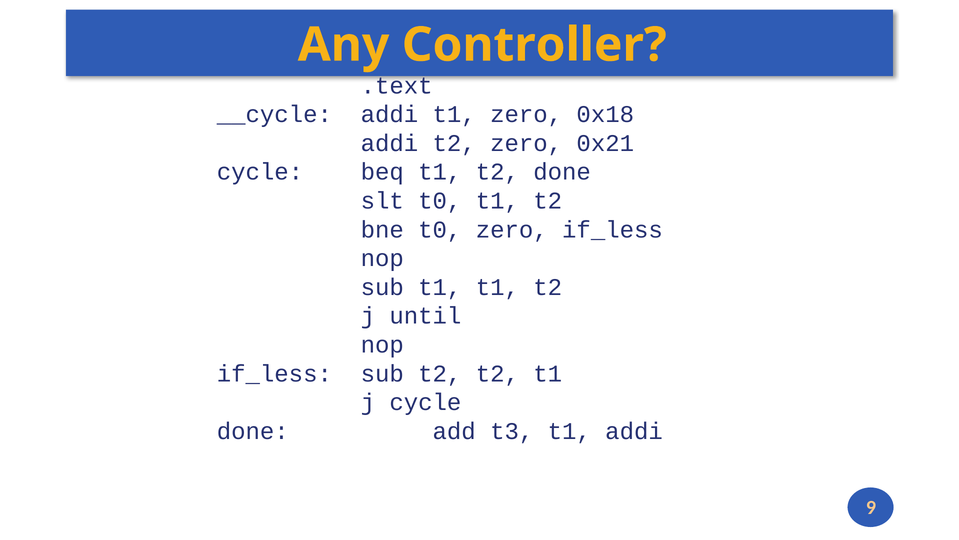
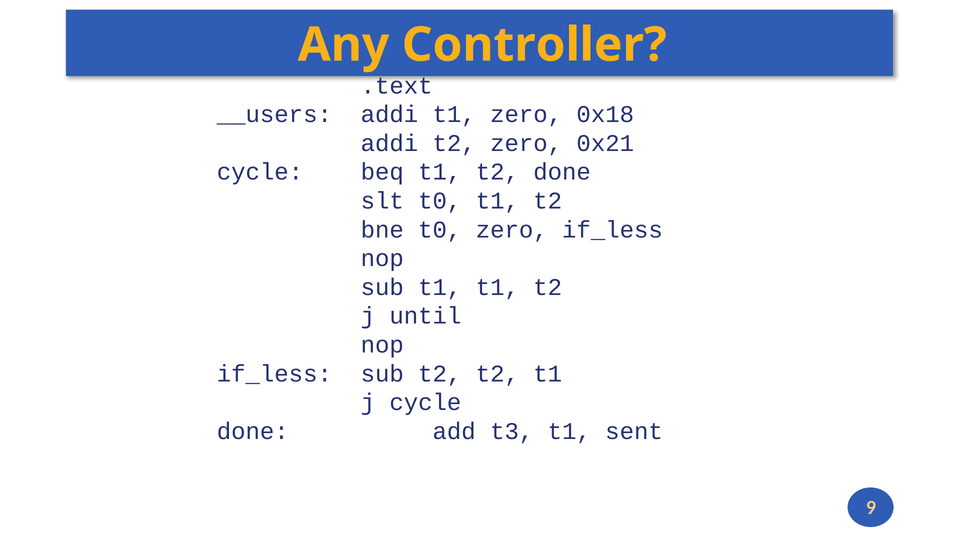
__cycle: __cycle -> __users
t1 addi: addi -> sent
